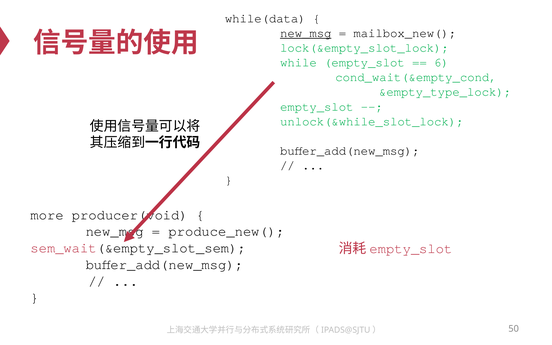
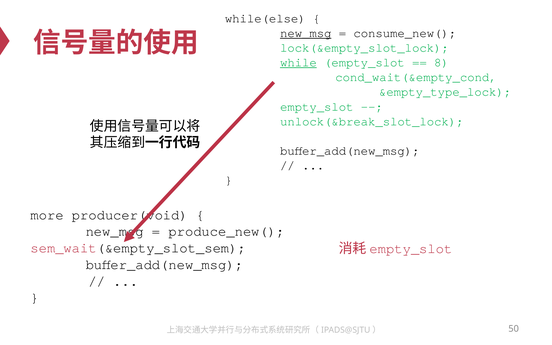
while(data: while(data -> while(else
mailbox_new(: mailbox_new( -> consume_new(
while underline: none -> present
6: 6 -> 8
unlock(&while_slot_lock: unlock(&while_slot_lock -> unlock(&break_slot_lock
